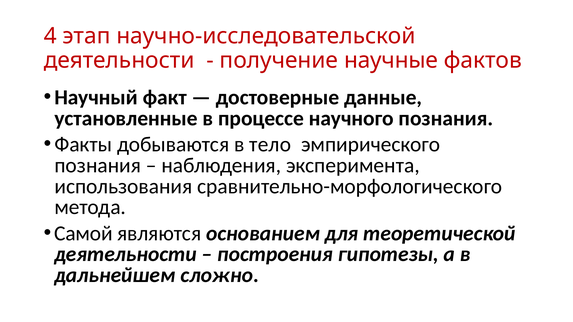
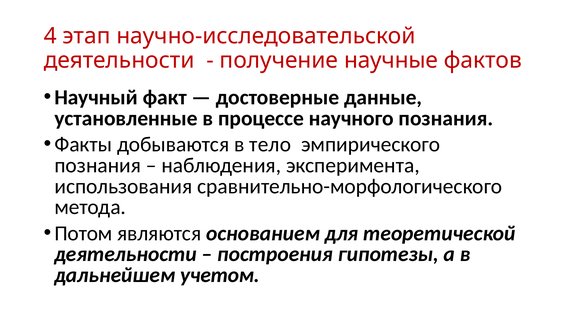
Самой: Самой -> Потом
сложно: сложно -> учетом
